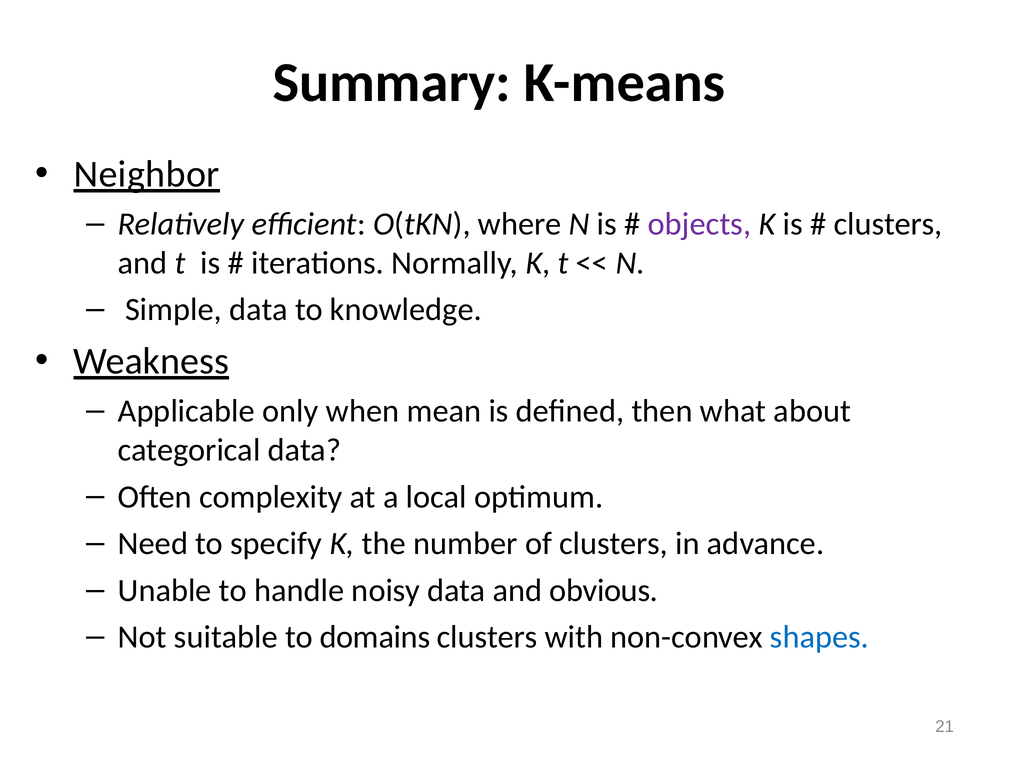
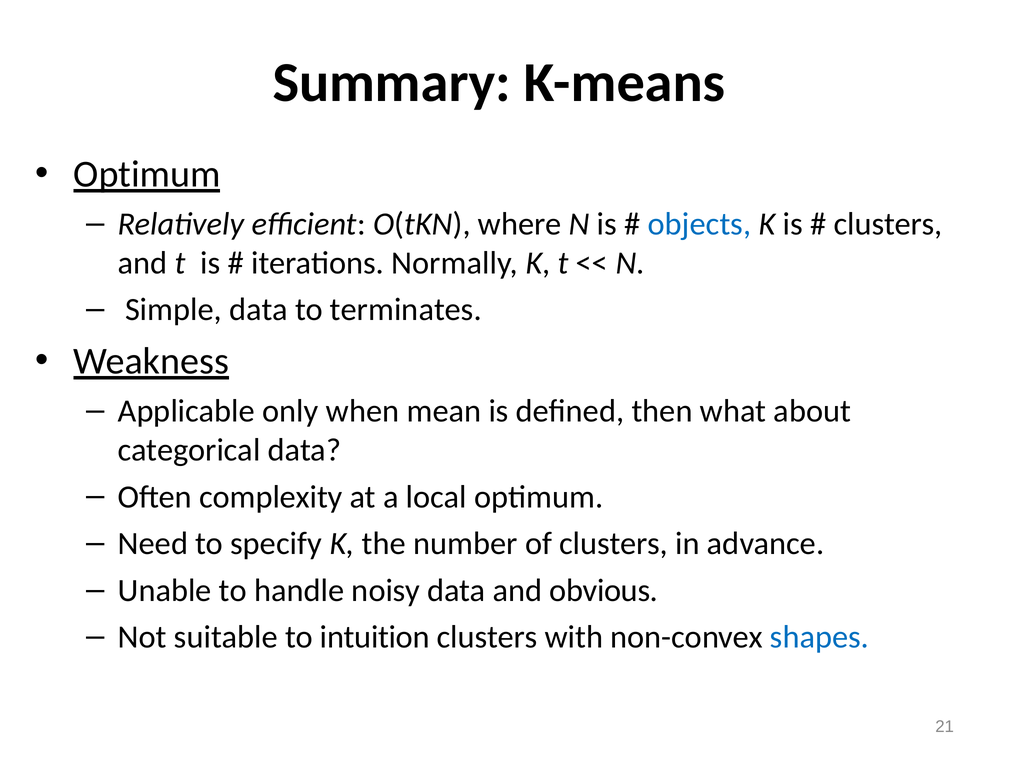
Neighbor at (147, 174): Neighbor -> Optimum
objects colour: purple -> blue
knowledge: knowledge -> terminates
domains: domains -> intuition
